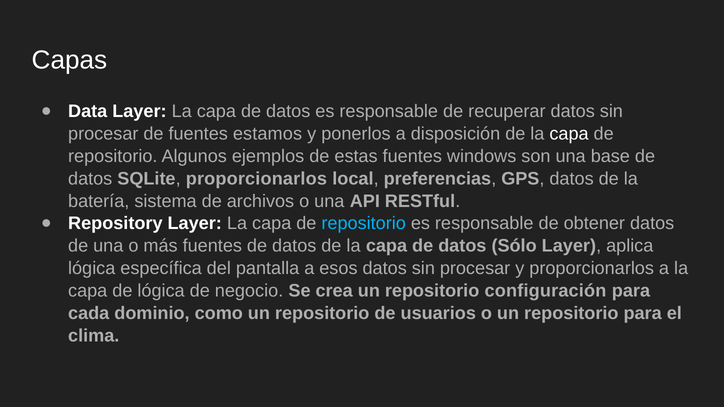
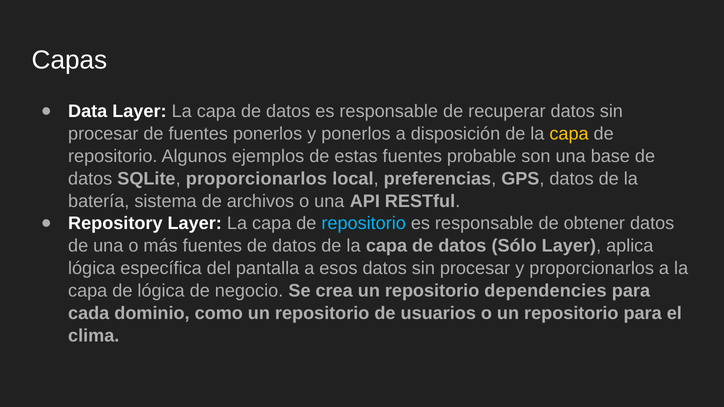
fuentes estamos: estamos -> ponerlos
capa at (569, 134) colour: white -> yellow
windows: windows -> probable
configuración: configuración -> dependencies
